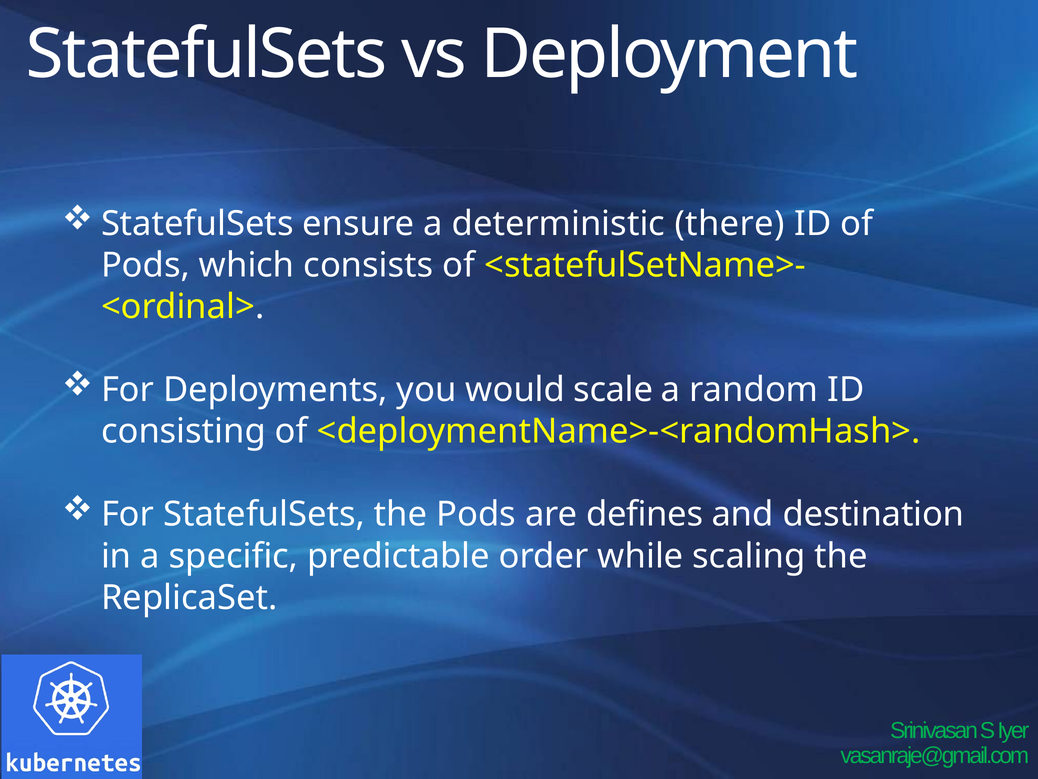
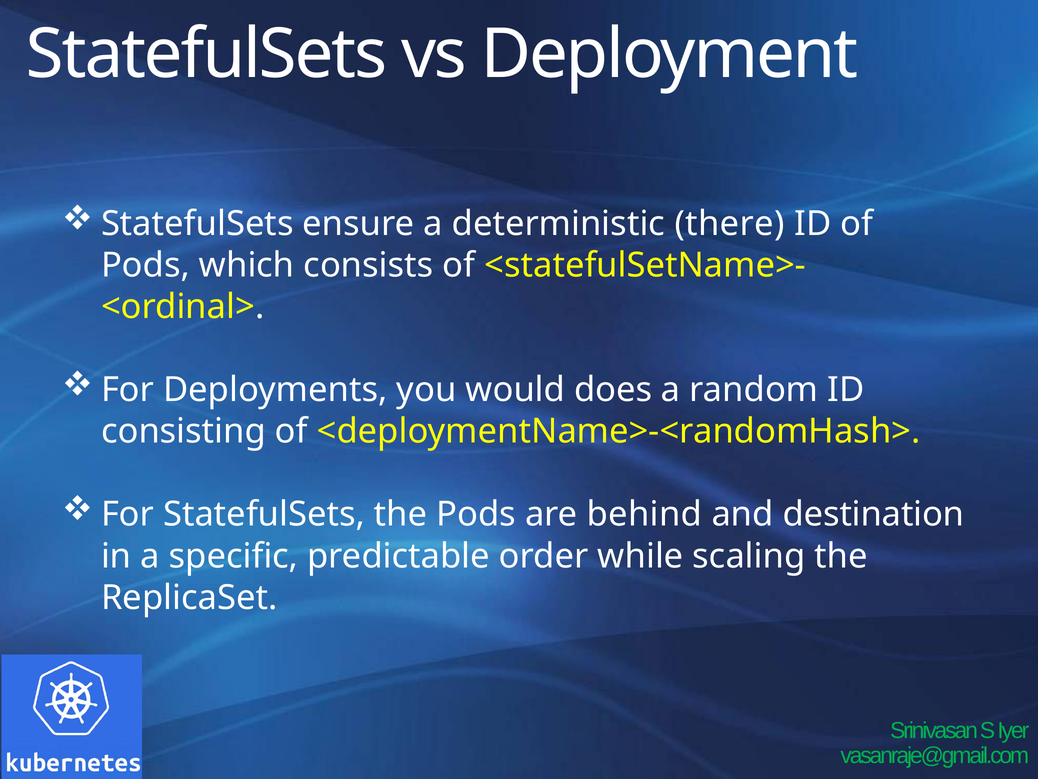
scale: scale -> does
defines: defines -> behind
